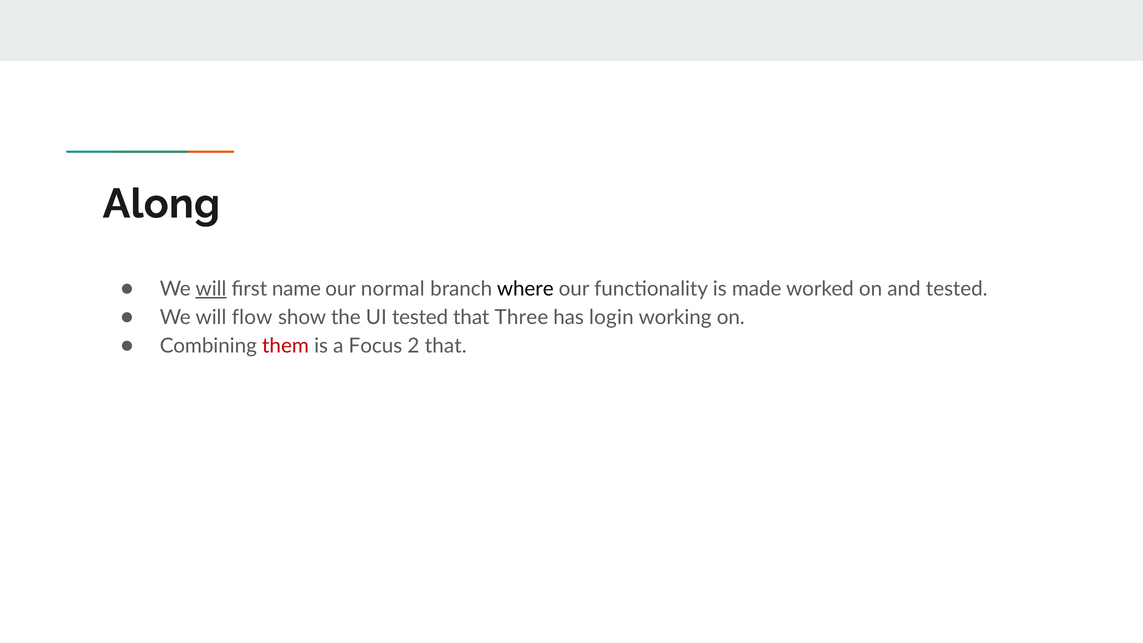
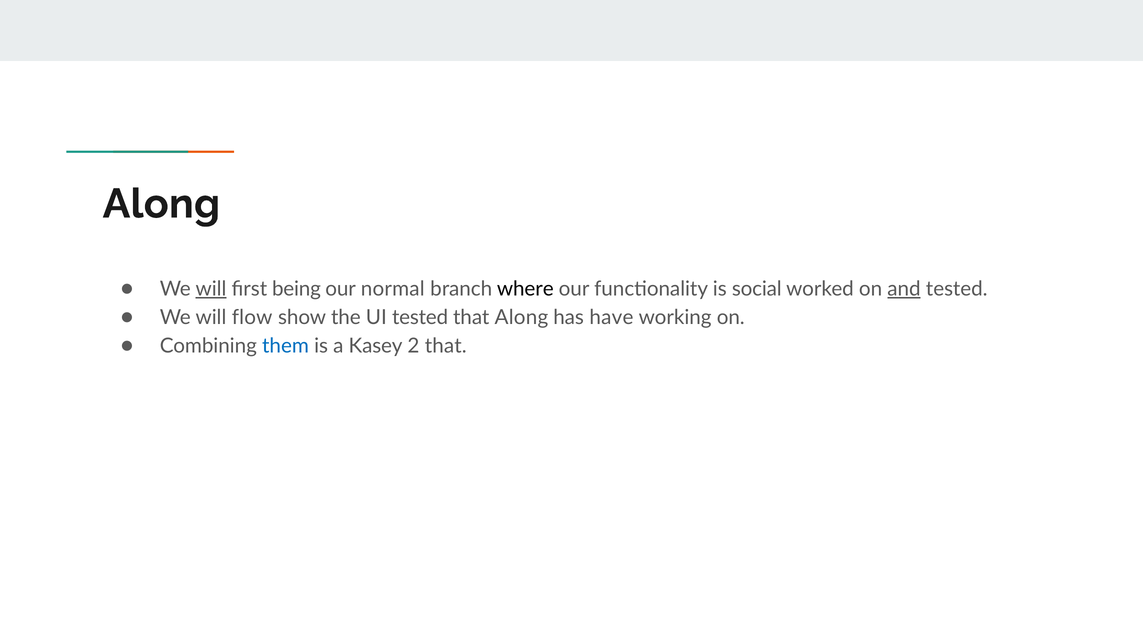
name: name -> being
made: made -> social
and underline: none -> present
that Three: Three -> Along
login: login -> have
them colour: red -> blue
Focus: Focus -> Kasey
